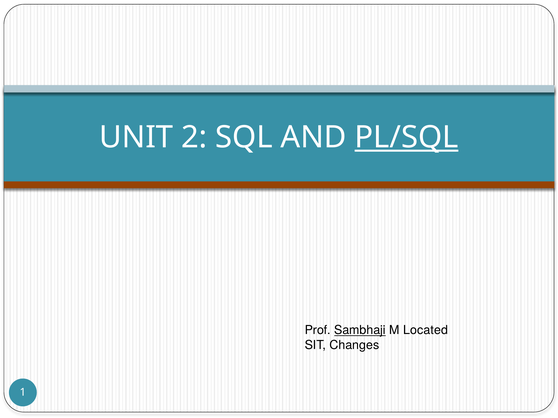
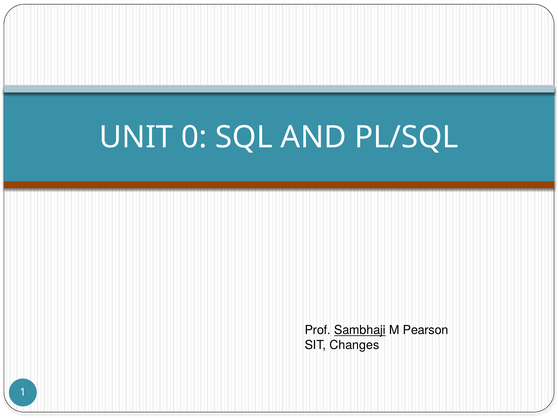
2: 2 -> 0
PL/SQL underline: present -> none
Located: Located -> Pearson
